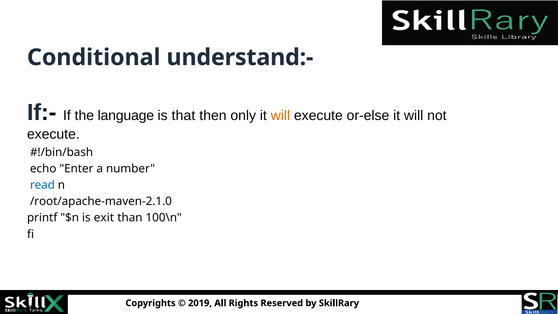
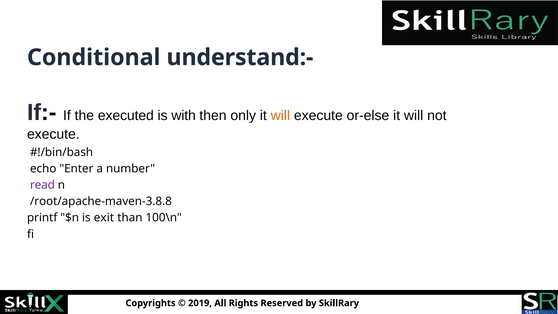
language: language -> executed
that: that -> with
read colour: blue -> purple
/root/apache-maven-2.1.0: /root/apache-maven-2.1.0 -> /root/apache-maven-3.8.8
